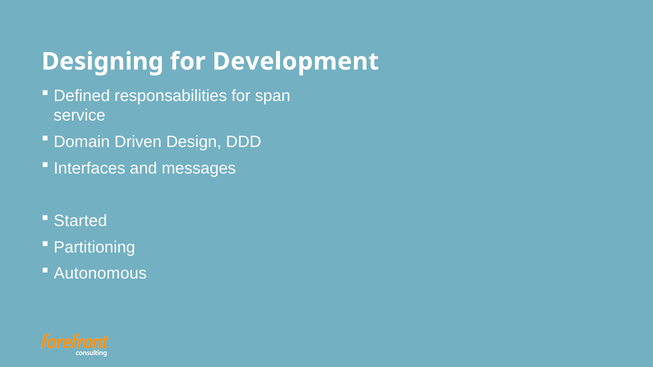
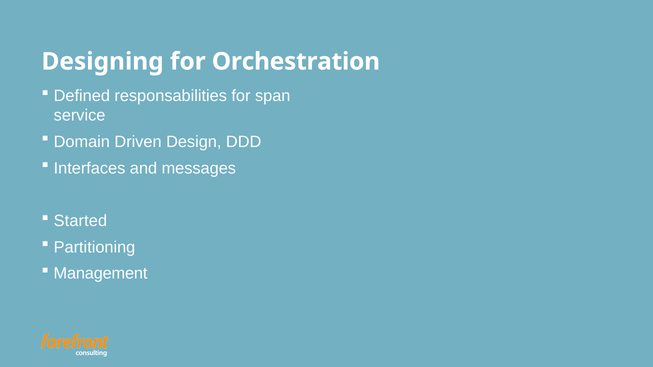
Development: Development -> Orchestration
Autonomous: Autonomous -> Management
